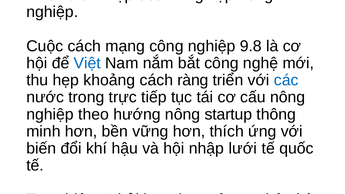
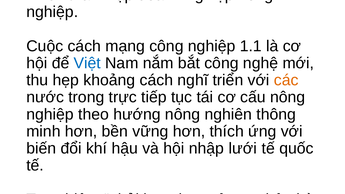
9.8: 9.8 -> 1.1
ràng: ràng -> nghĩ
các at (286, 80) colour: blue -> orange
startup: startup -> nghiên
